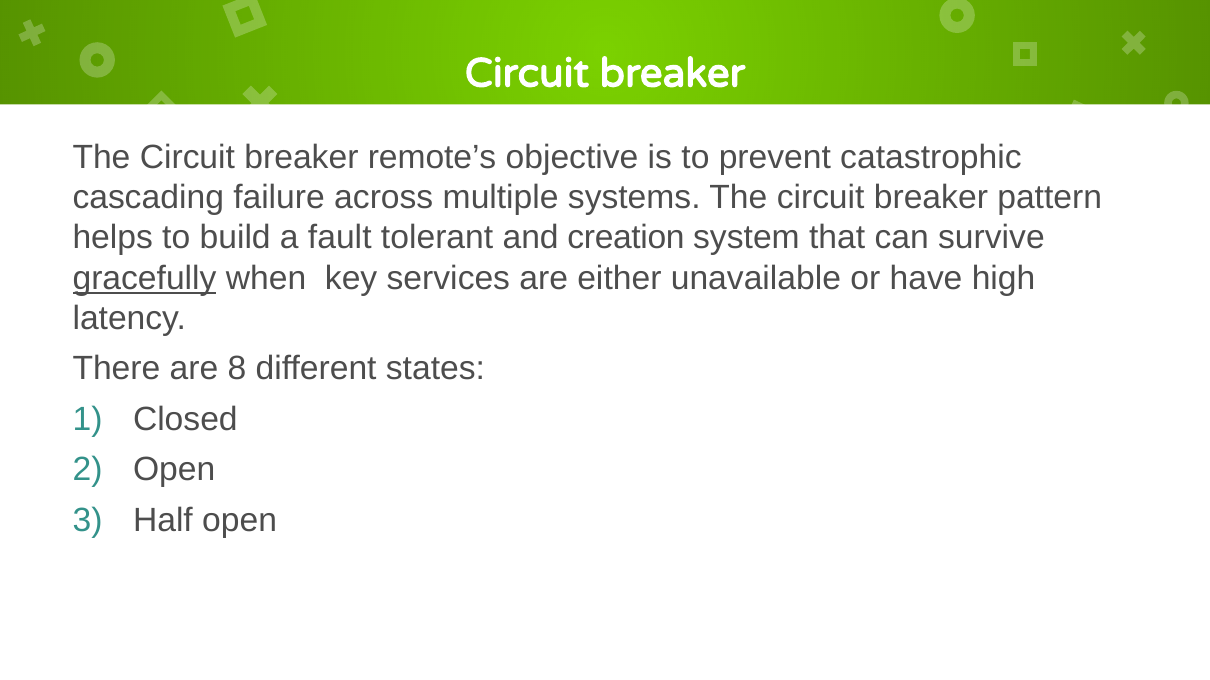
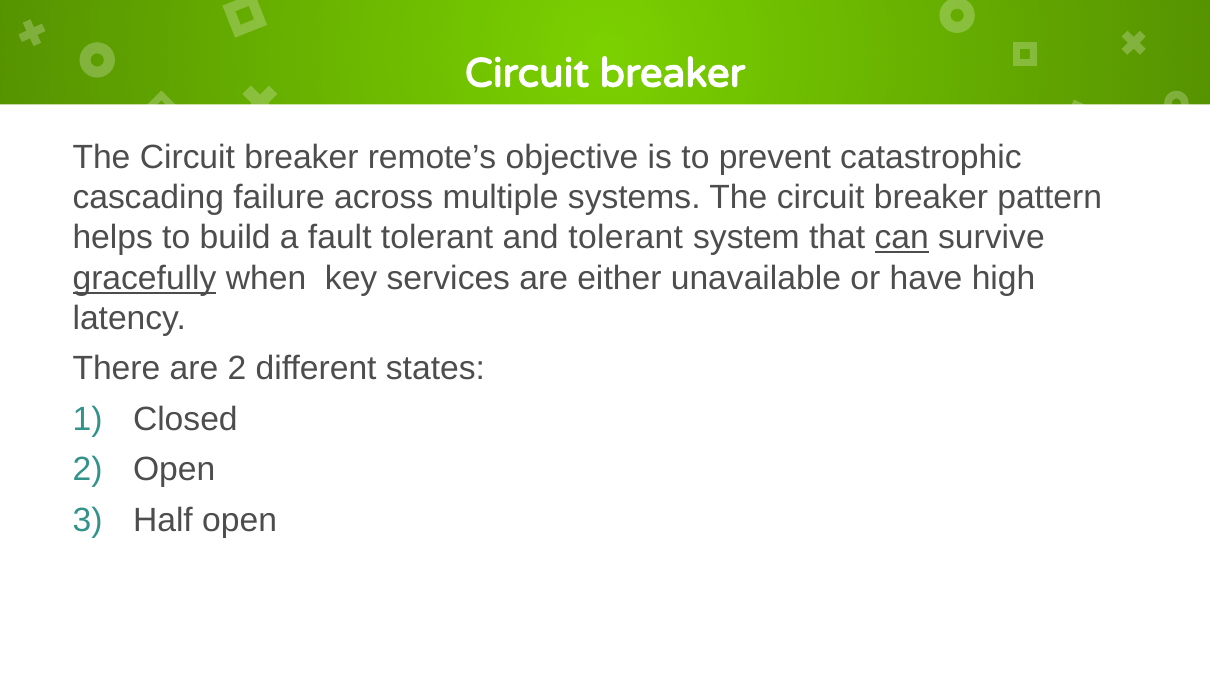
and creation: creation -> tolerant
can underline: none -> present
are 8: 8 -> 2
